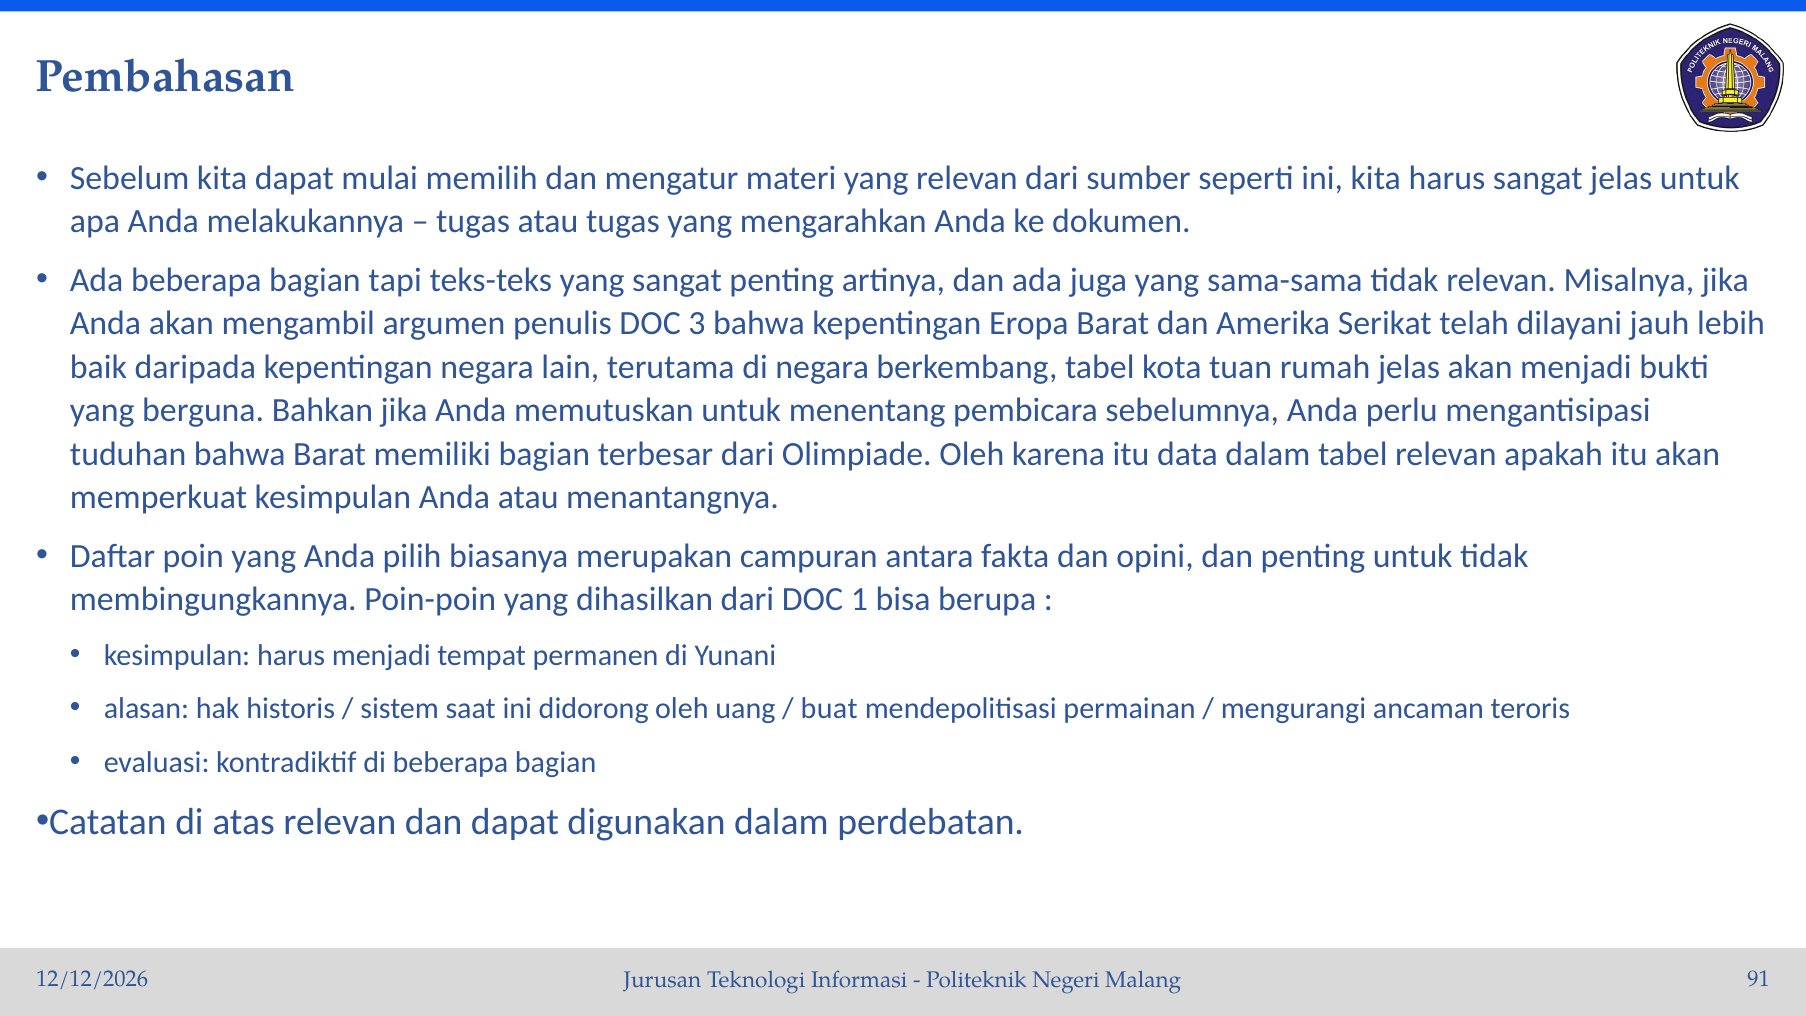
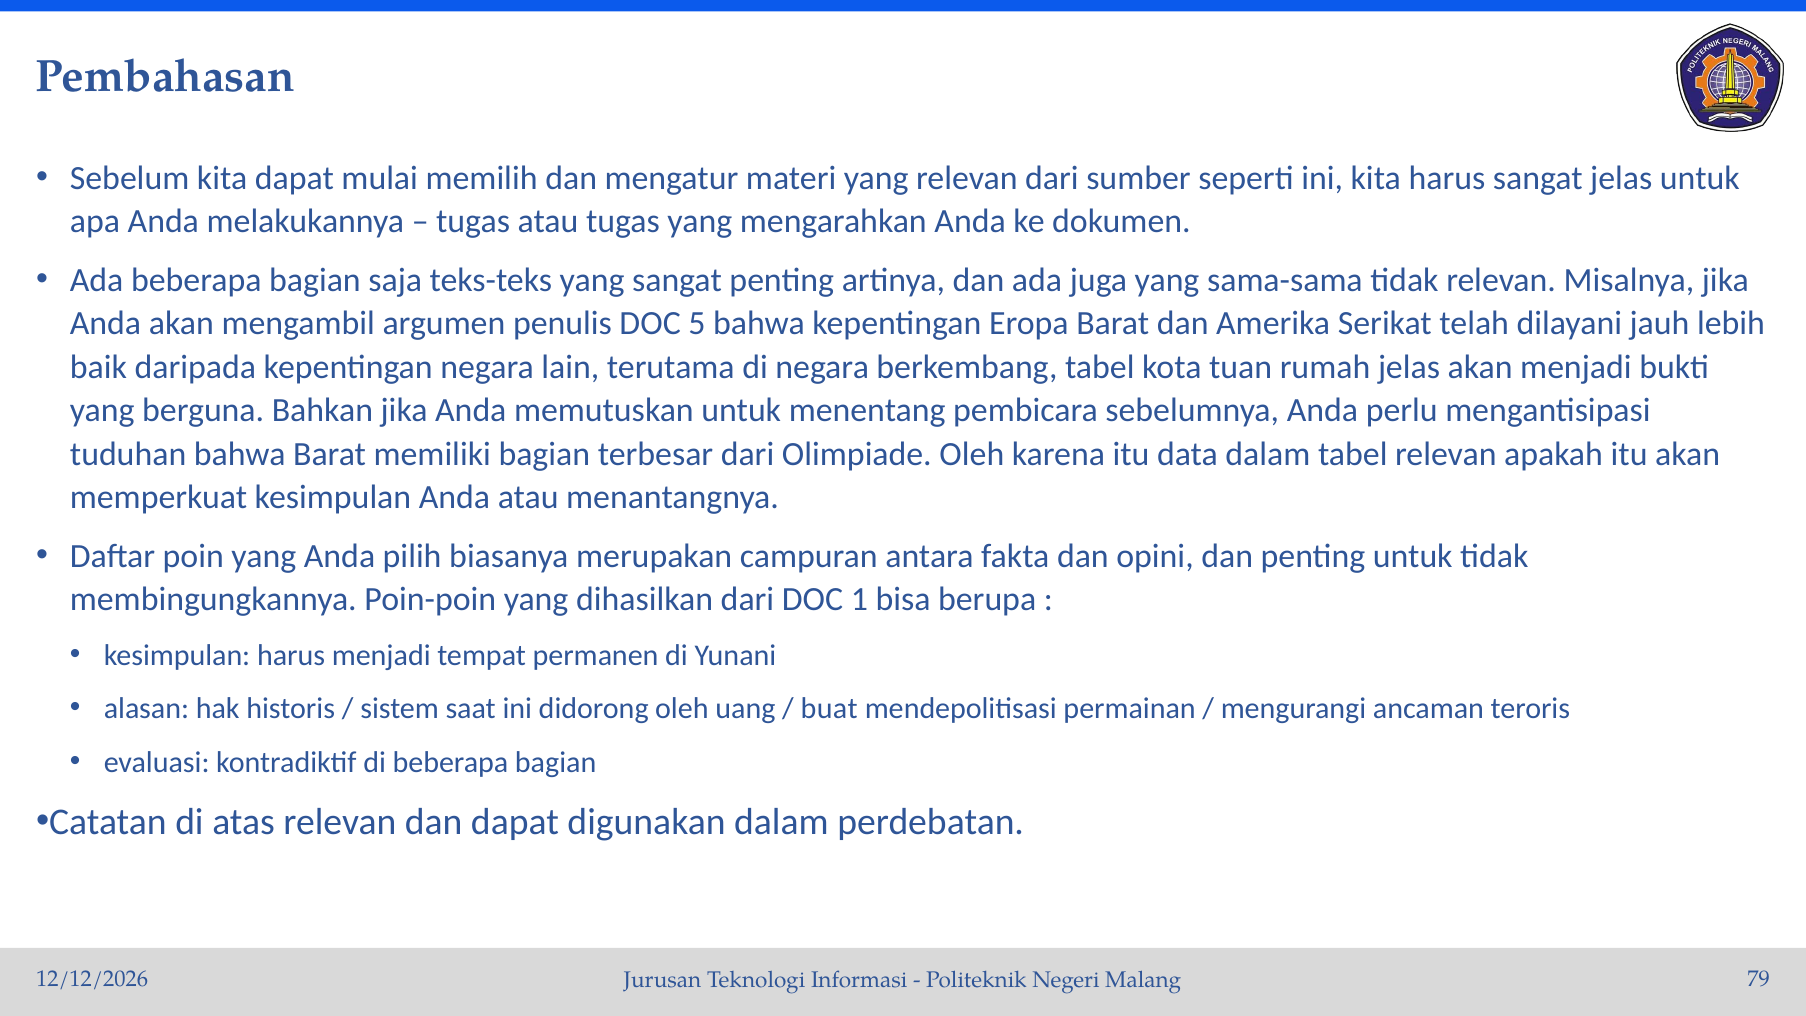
tapi: tapi -> saja
3: 3 -> 5
91: 91 -> 79
